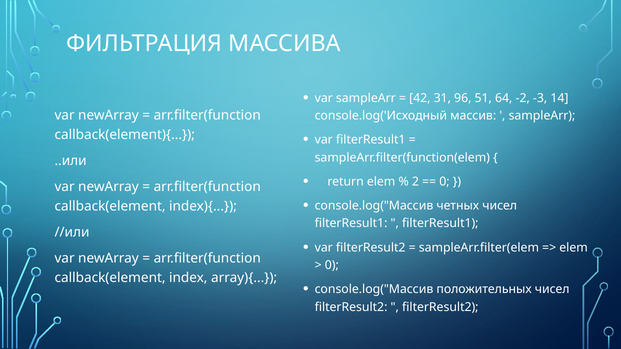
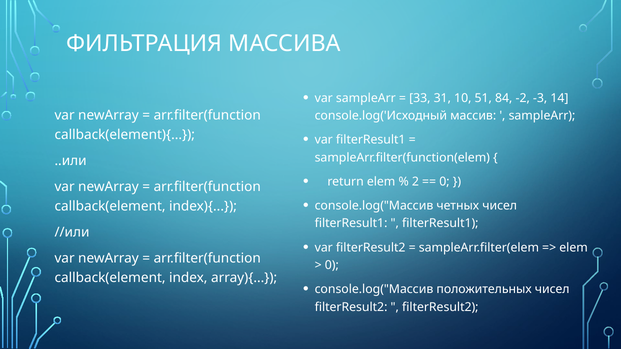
42: 42 -> 33
96: 96 -> 10
64: 64 -> 84
